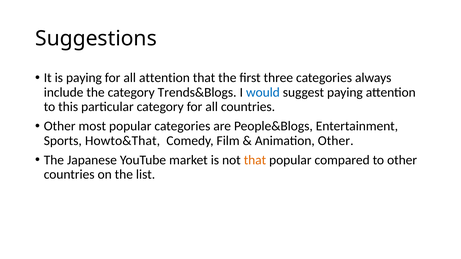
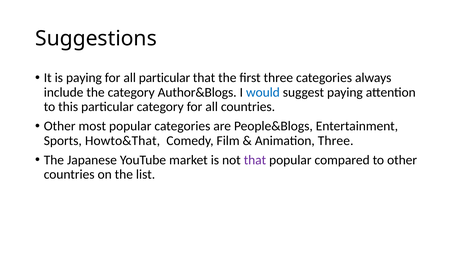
all attention: attention -> particular
Trends&Blogs: Trends&Blogs -> Author&Blogs
Animation Other: Other -> Three
that at (255, 160) colour: orange -> purple
